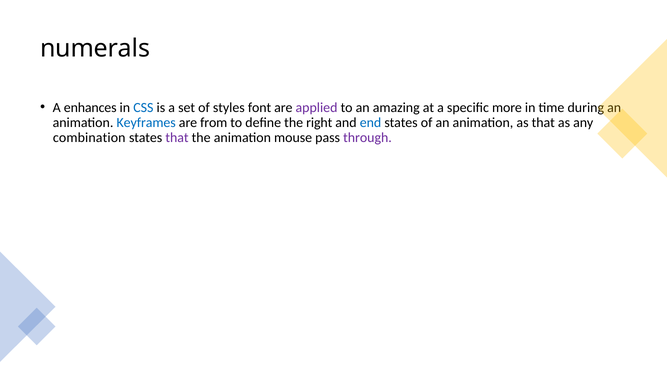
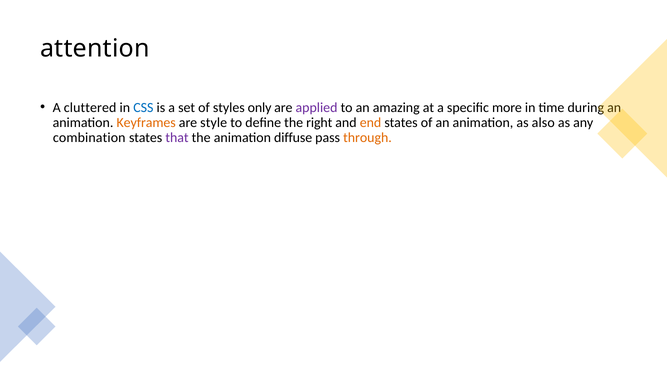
numerals: numerals -> attention
enhances: enhances -> cluttered
font: font -> only
Keyframes colour: blue -> orange
from: from -> style
end colour: blue -> orange
as that: that -> also
mouse: mouse -> diffuse
through colour: purple -> orange
